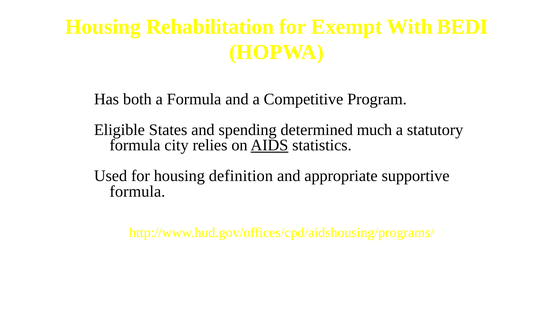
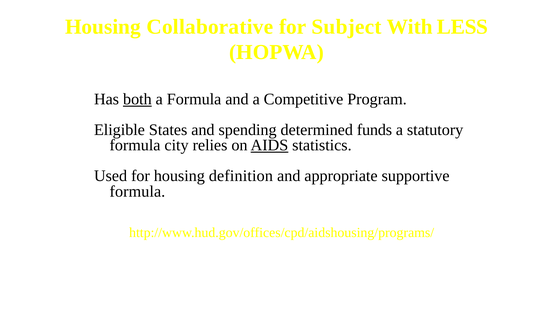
Rehabilitation: Rehabilitation -> Collaborative
Exempt: Exempt -> Subject
BEDI: BEDI -> LESS
both underline: none -> present
much: much -> funds
